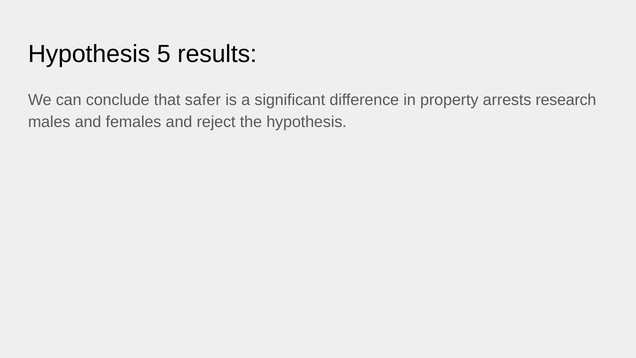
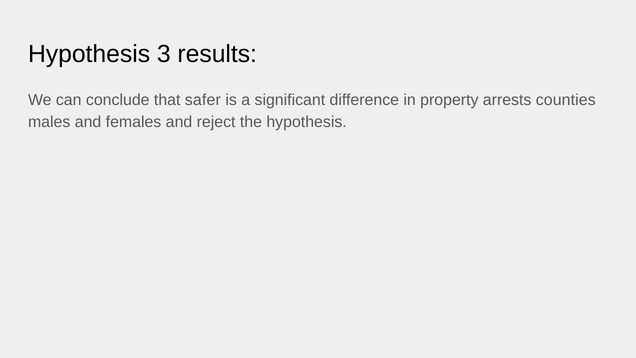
5: 5 -> 3
research: research -> counties
